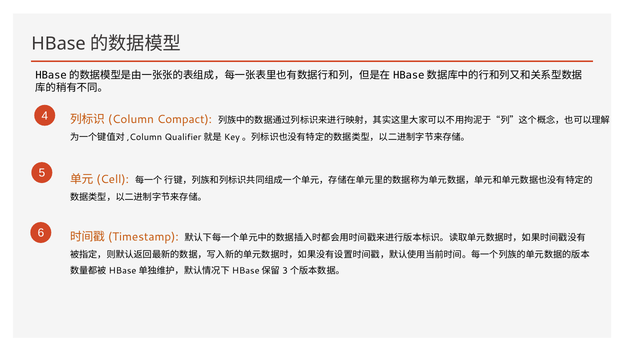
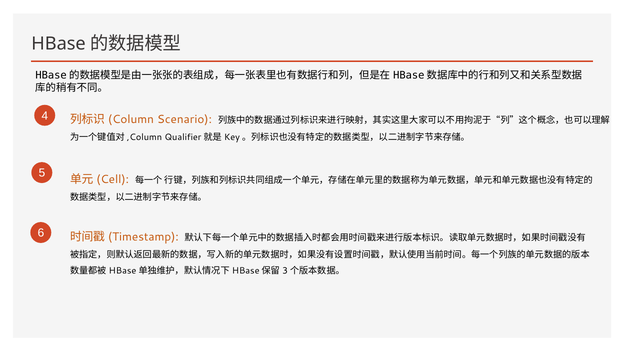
Compact: Compact -> Scenario
